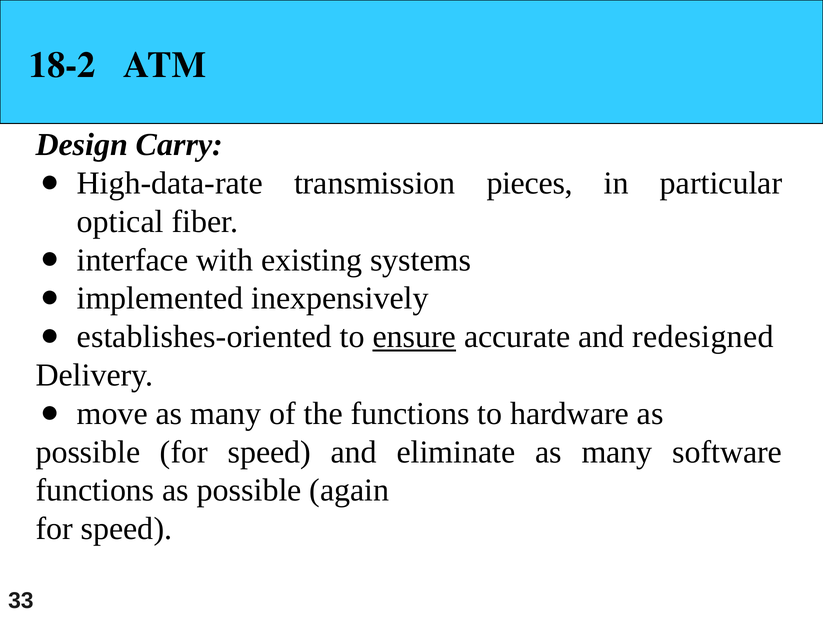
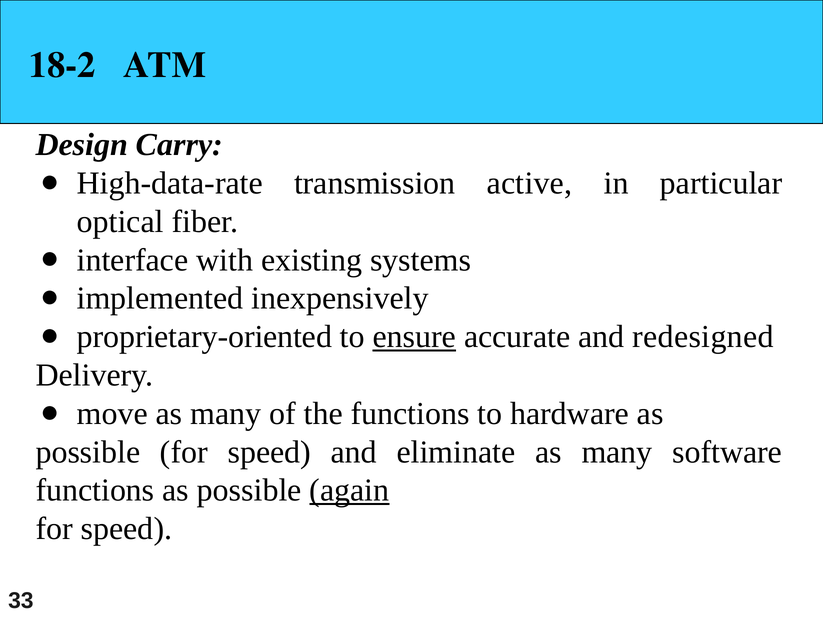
pieces: pieces -> active
establishes-oriented: establishes-oriented -> proprietary-oriented
again underline: none -> present
